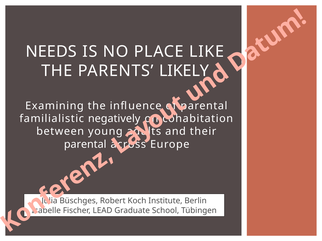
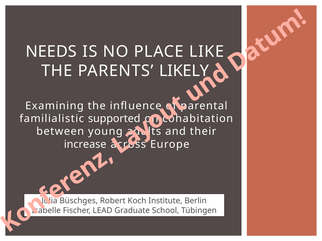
negatively: negatively -> supported
parental at (85, 145): parental -> increase
